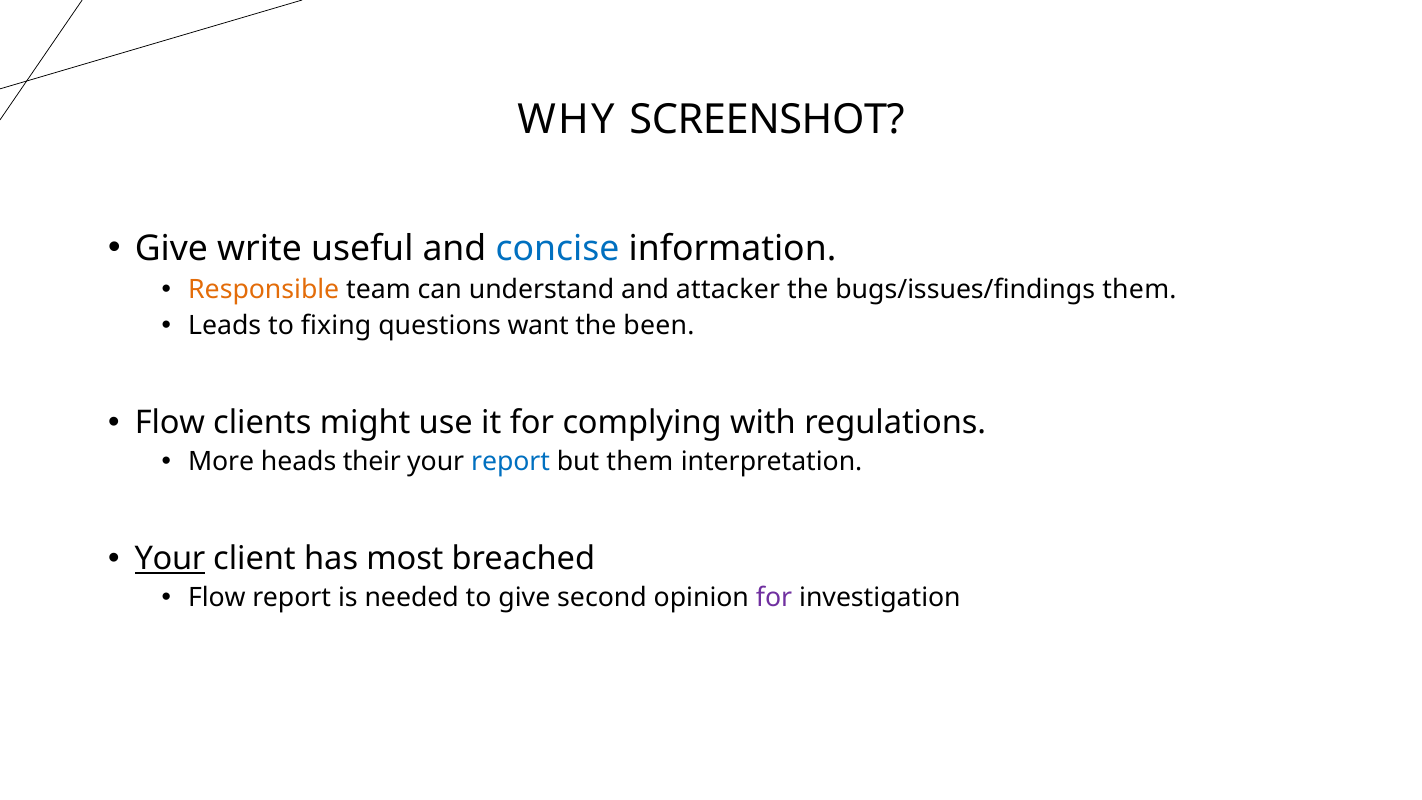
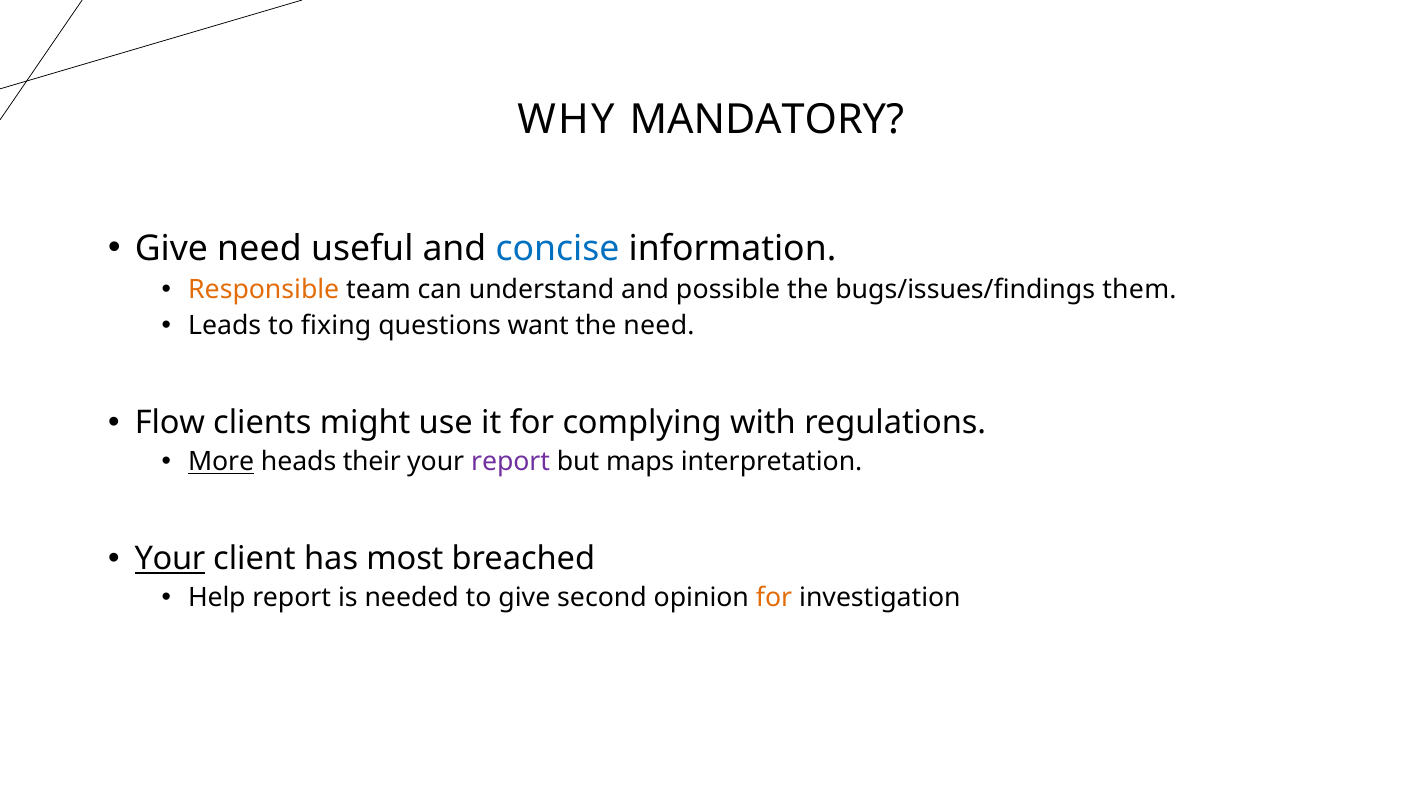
SCREENSHOT: SCREENSHOT -> MANDATORY
Give write: write -> need
attacker: attacker -> possible
the been: been -> need
More underline: none -> present
report at (511, 462) colour: blue -> purple
but them: them -> maps
Flow at (217, 598): Flow -> Help
for at (774, 598) colour: purple -> orange
